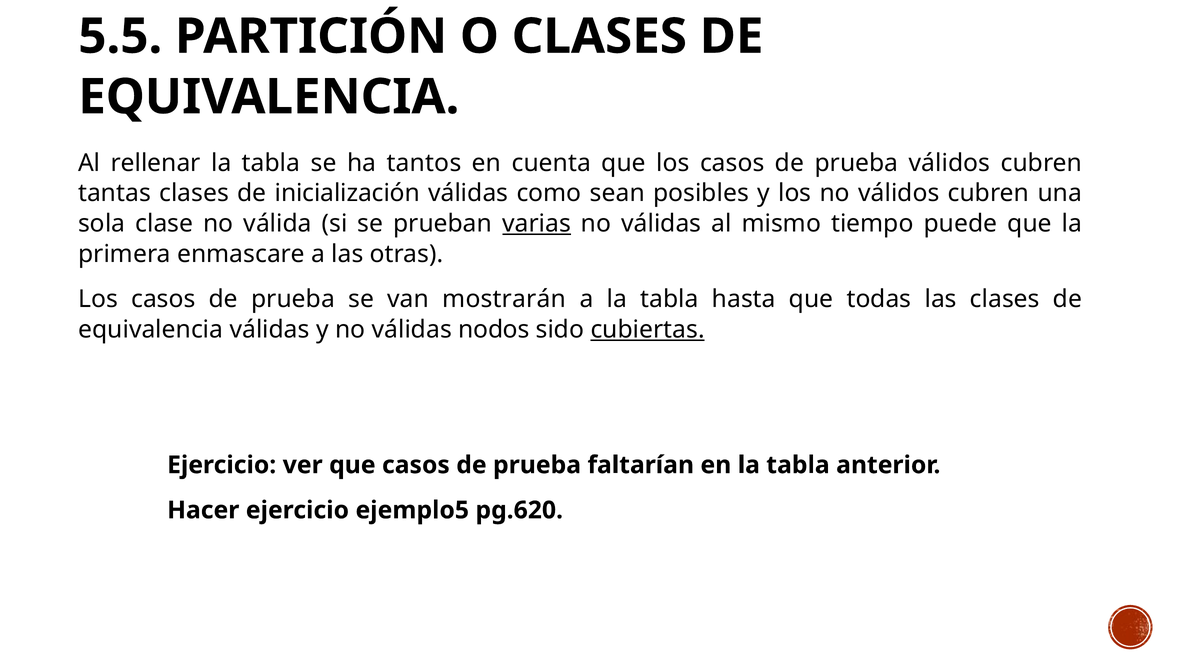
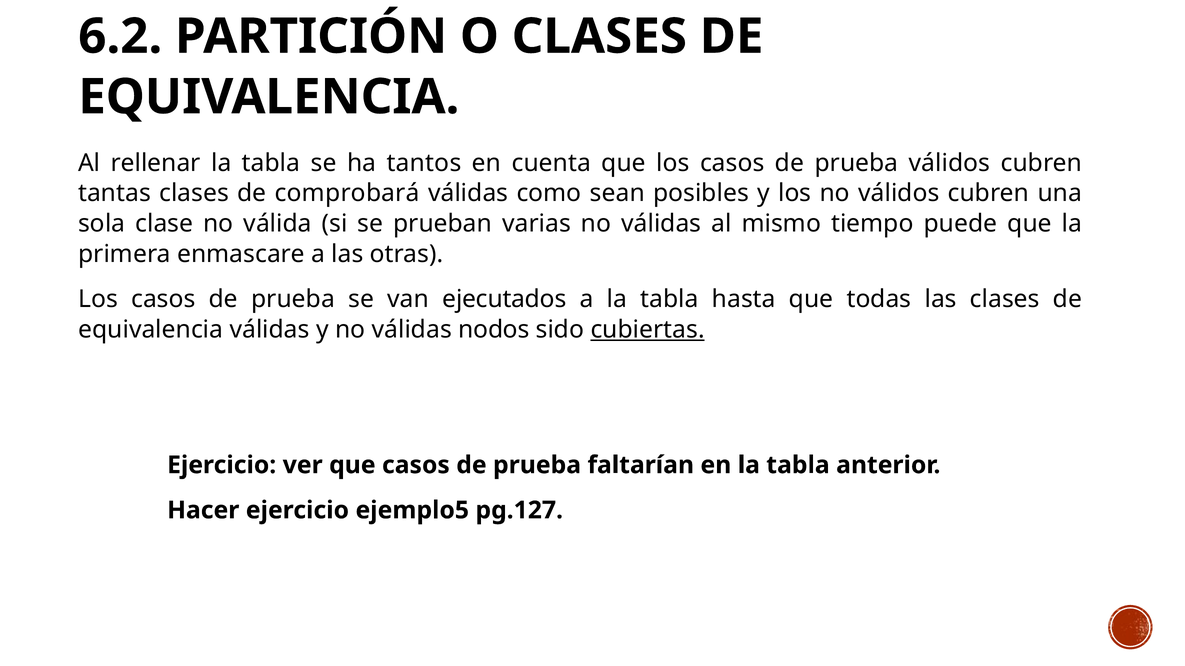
5.5: 5.5 -> 6.2
inicialización: inicialización -> comprobará
varias underline: present -> none
mostrarán: mostrarán -> ejecutados
pg.620: pg.620 -> pg.127
